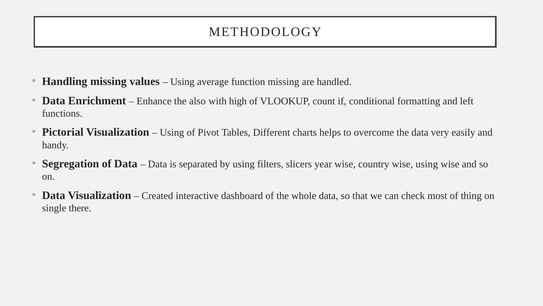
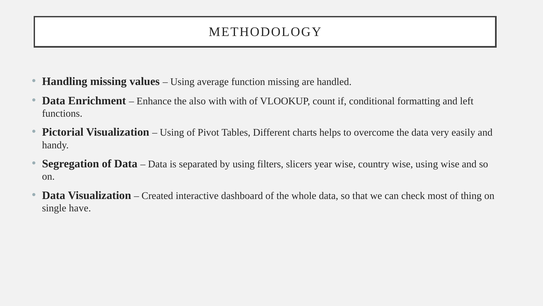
with high: high -> with
there: there -> have
